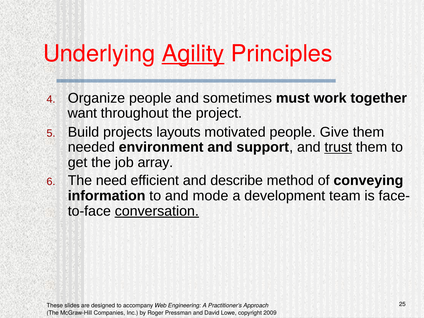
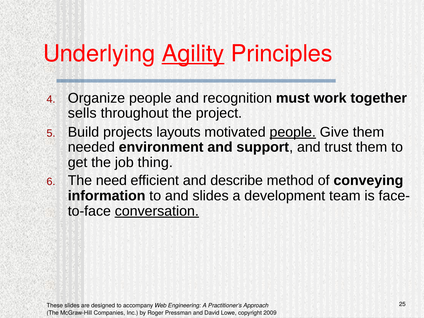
sometimes: sometimes -> recognition
want: want -> sells
people at (293, 132) underline: none -> present
trust underline: present -> none
array: array -> thing
and mode: mode -> slides
